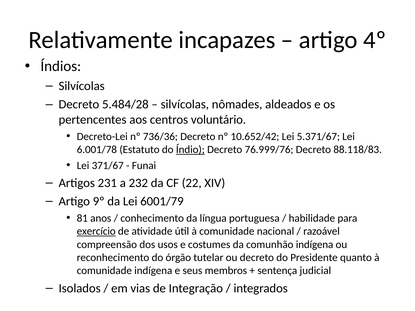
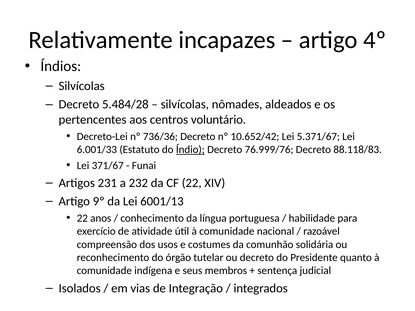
6.001/78: 6.001/78 -> 6.001/33
6001/79: 6001/79 -> 6001/13
81 at (82, 218): 81 -> 22
exercício underline: present -> none
comunhão indígena: indígena -> solidária
